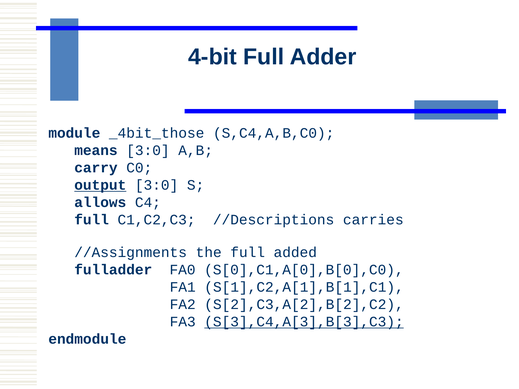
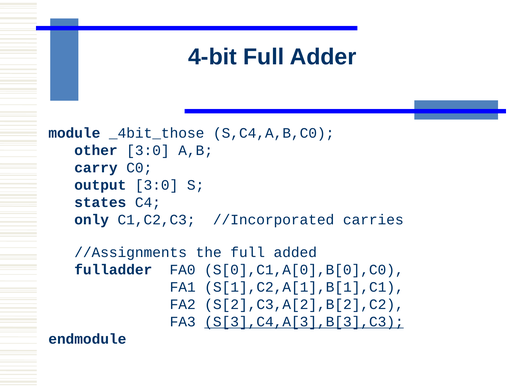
means: means -> other
output underline: present -> none
allows: allows -> states
full at (92, 220): full -> only
//Descriptions: //Descriptions -> //Incorporated
